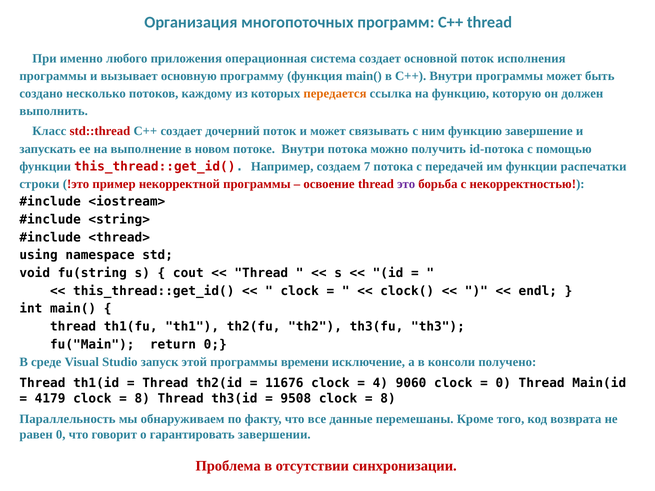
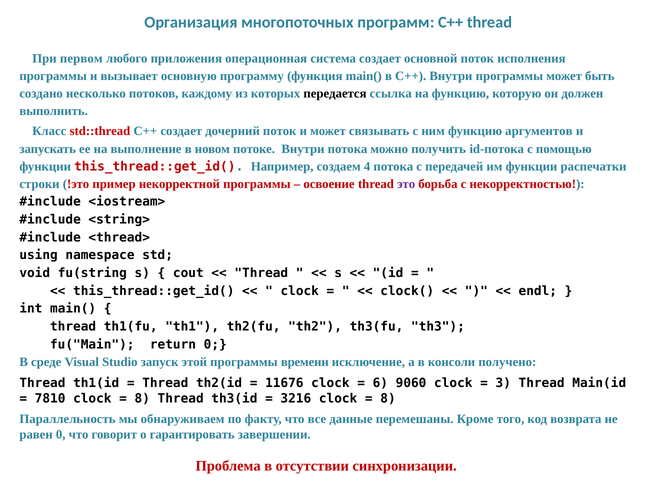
именно: именно -> первом
передается colour: orange -> black
завершение: завершение -> аргументов
7: 7 -> 4
4: 4 -> 6
0 at (503, 383): 0 -> 3
4179: 4179 -> 7810
9508: 9508 -> 3216
